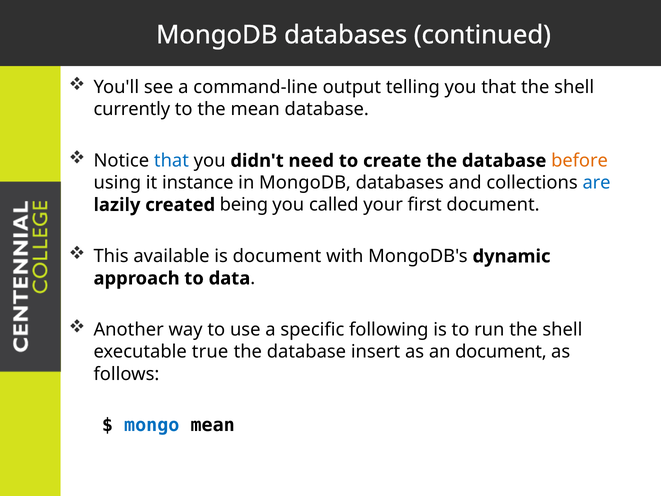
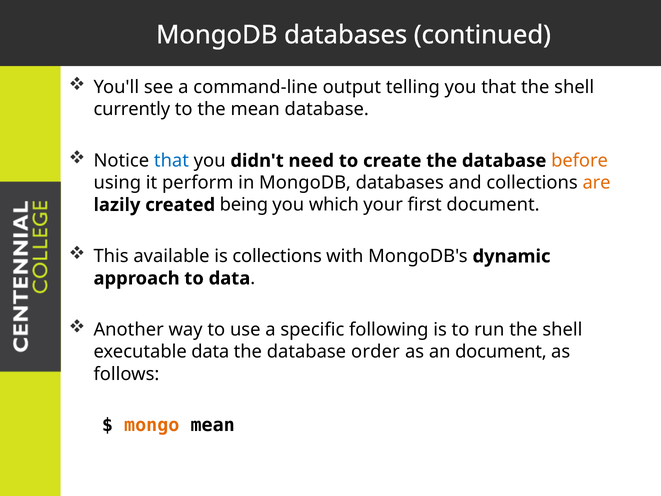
instance: instance -> perform
are colour: blue -> orange
called: called -> which
is document: document -> collections
executable true: true -> data
insert: insert -> order
mongo colour: blue -> orange
